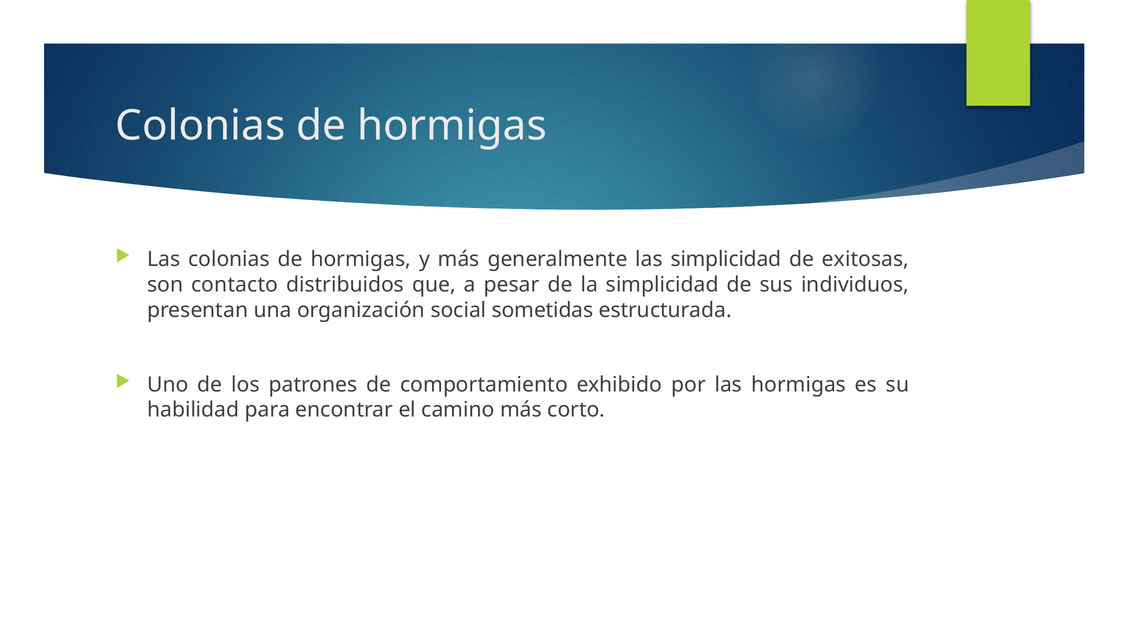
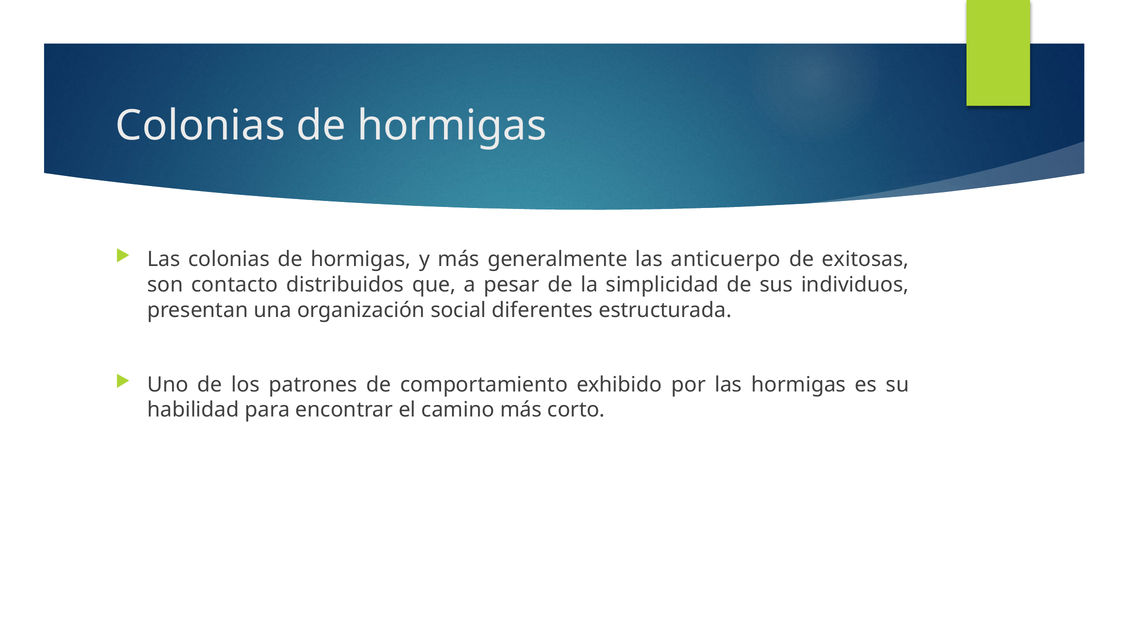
las simplicidad: simplicidad -> anticuerpo
sometidas: sometidas -> diferentes
